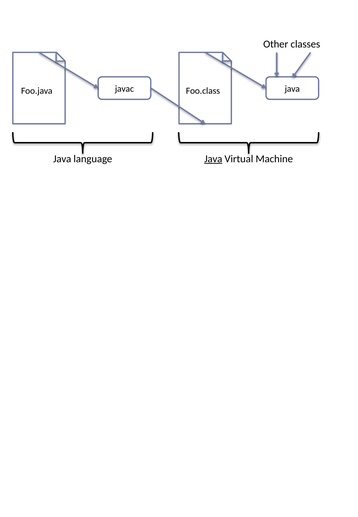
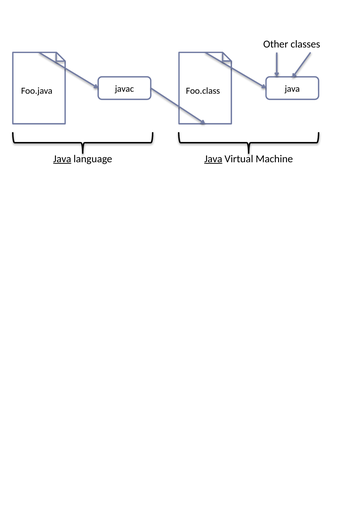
Java at (62, 159) underline: none -> present
